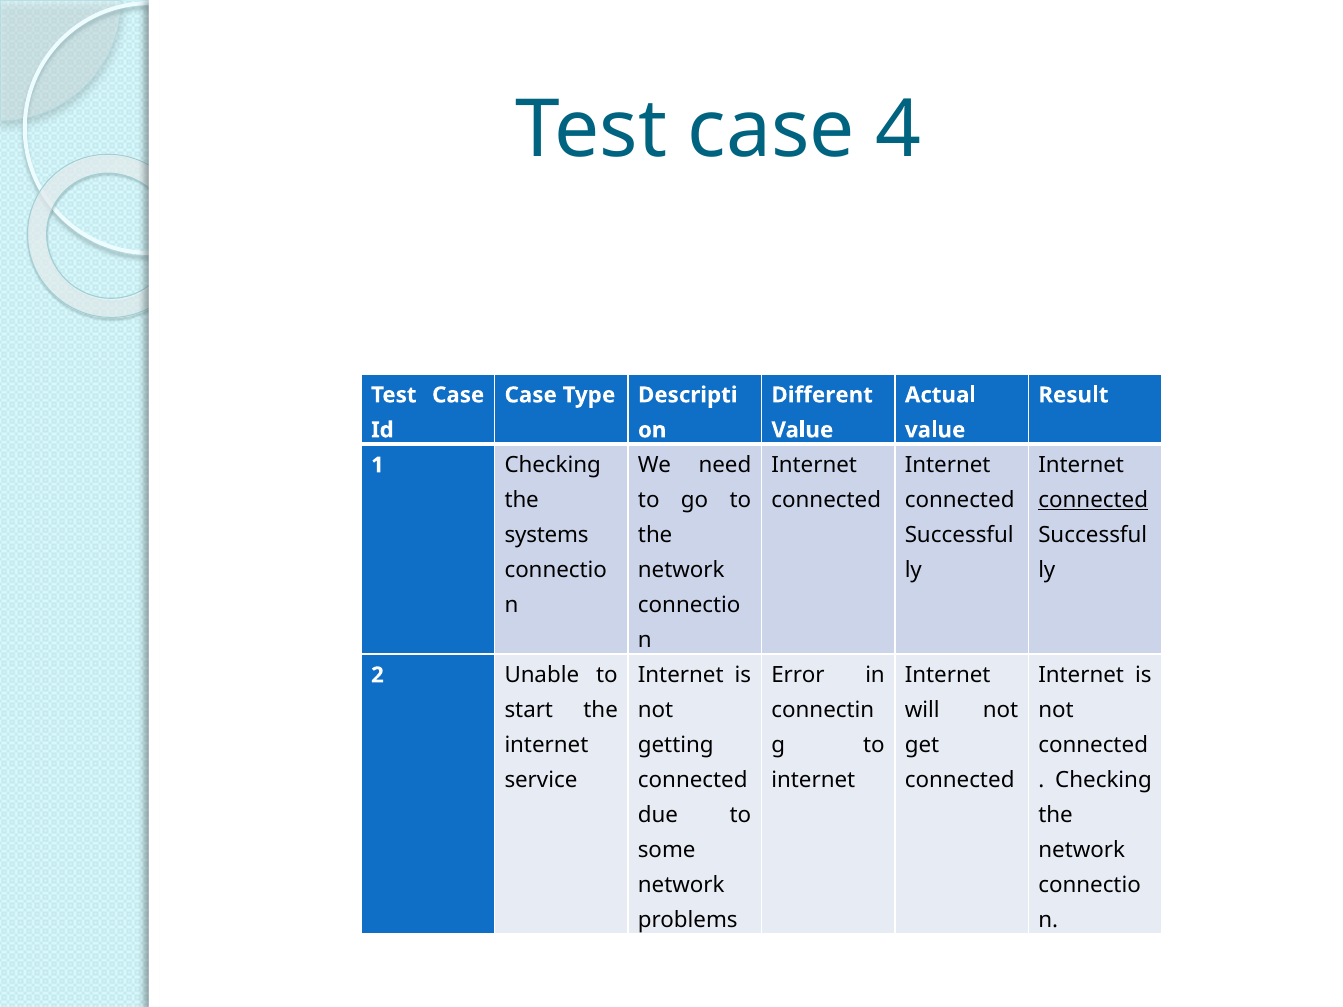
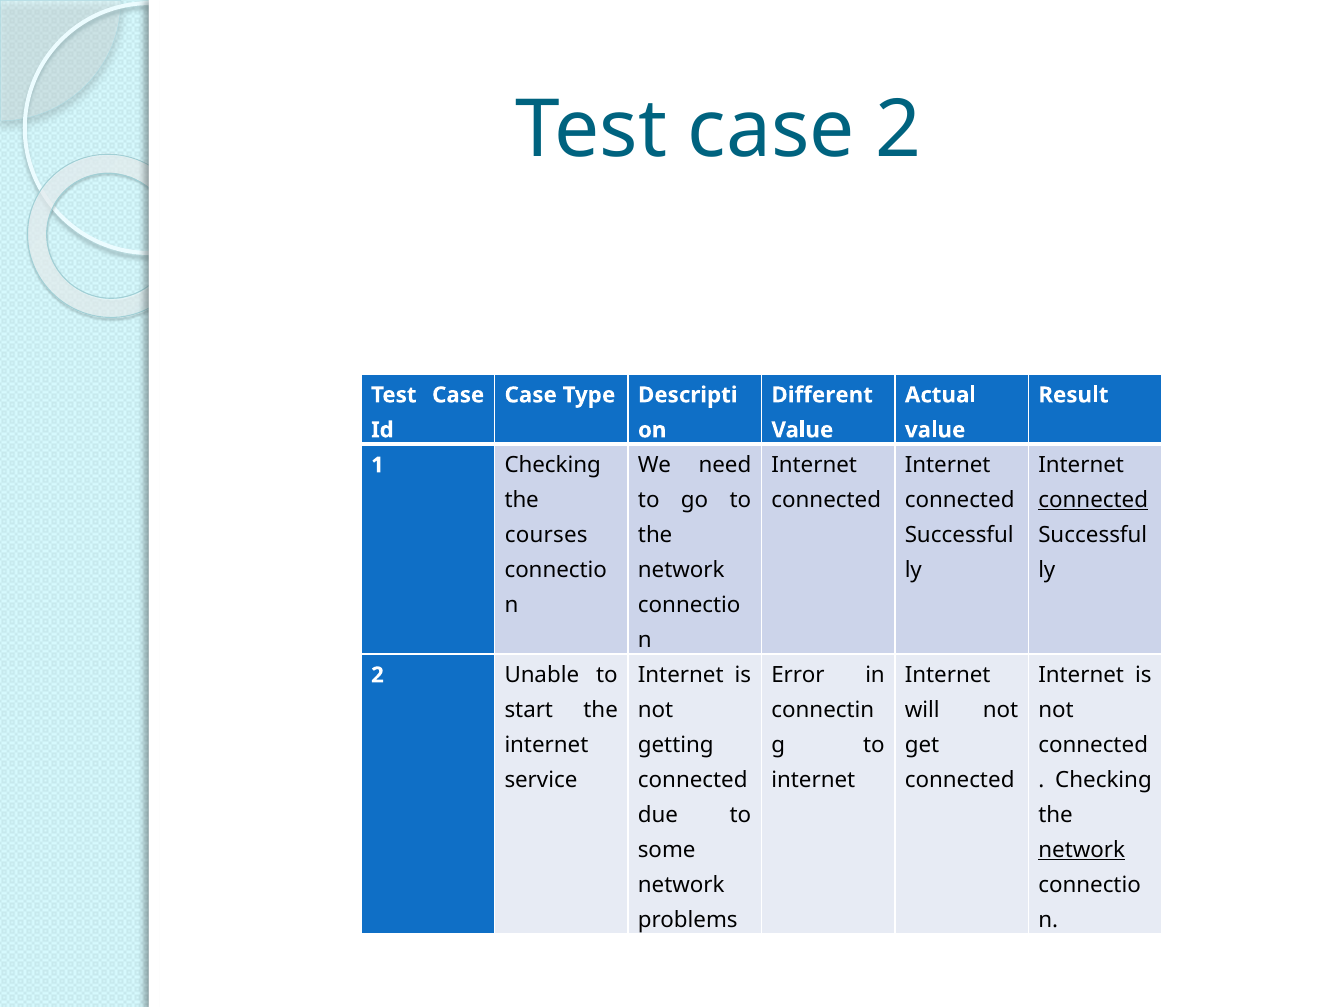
case 4: 4 -> 2
systems: systems -> courses
network at (1082, 850) underline: none -> present
